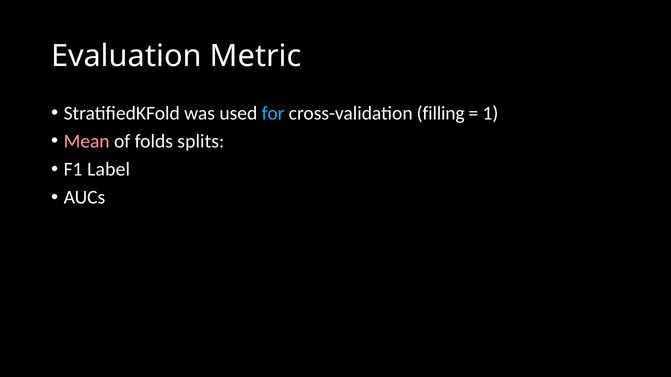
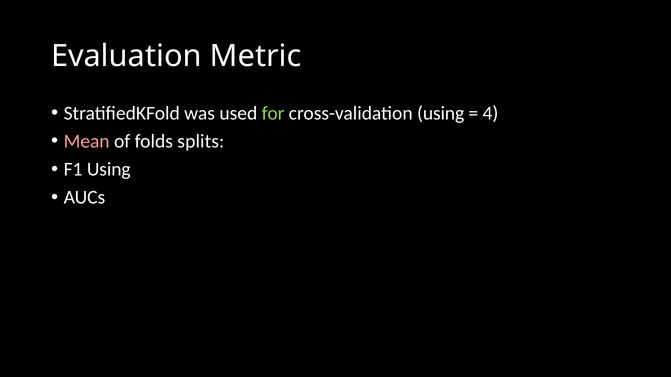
for colour: light blue -> light green
cross-validation filling: filling -> using
1: 1 -> 4
F1 Label: Label -> Using
